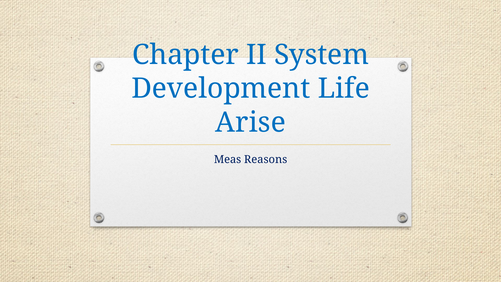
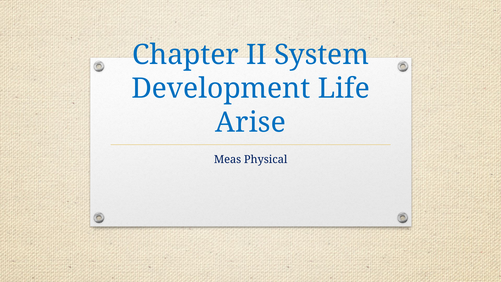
Reasons: Reasons -> Physical
